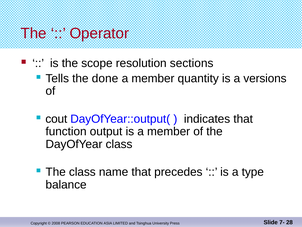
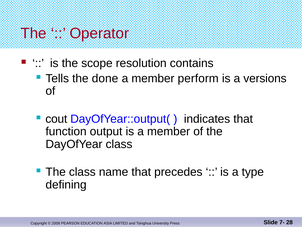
sections: sections -> contains
quantity: quantity -> perform
balance: balance -> defining
